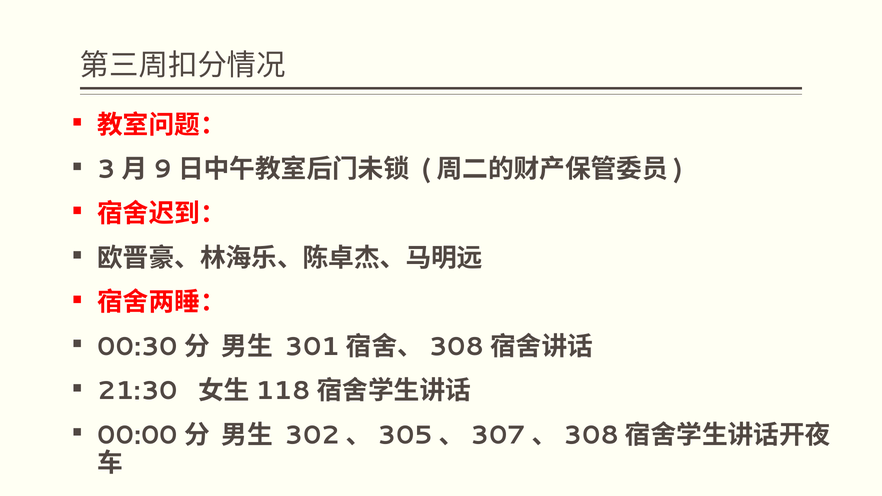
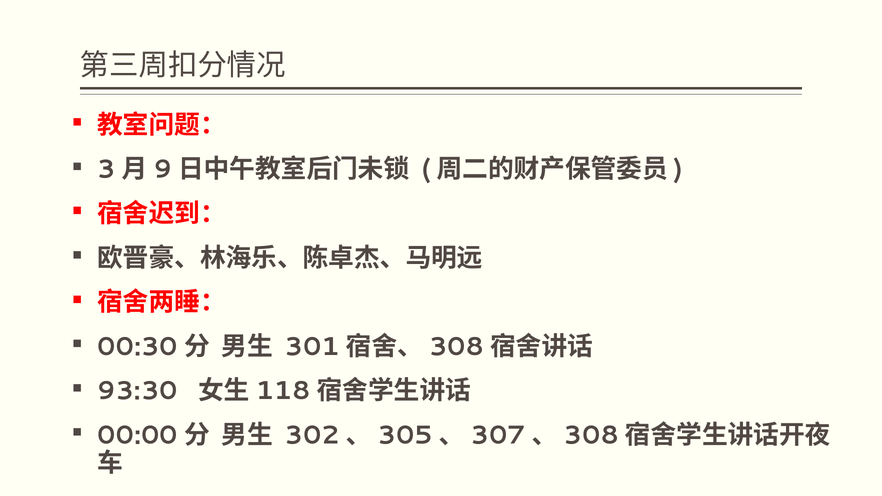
21:30: 21:30 -> 93:30
